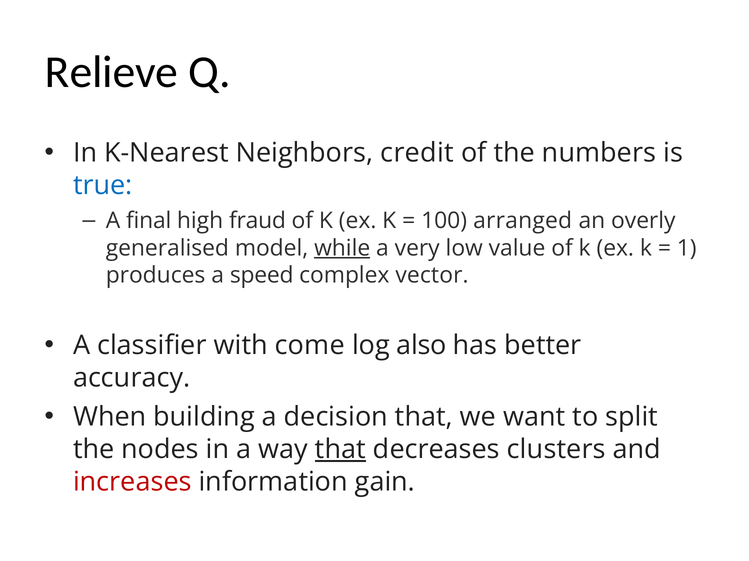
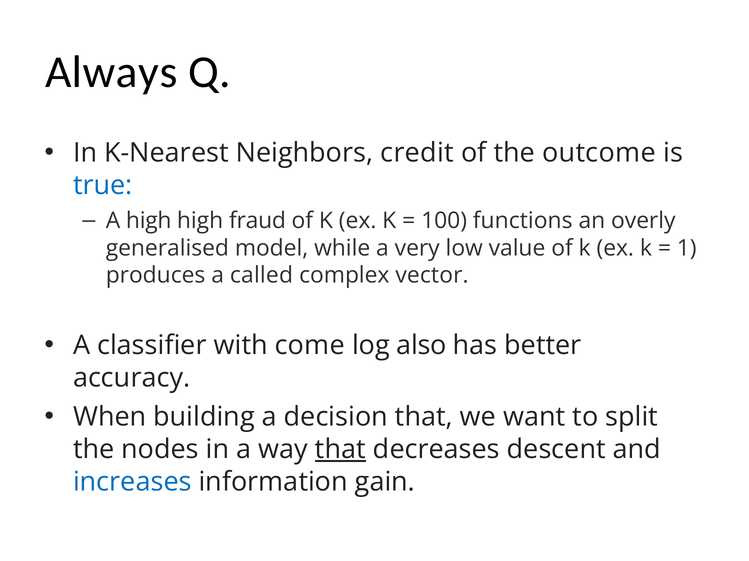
Relieve: Relieve -> Always
numbers: numbers -> outcome
A final: final -> high
arranged: arranged -> functions
while underline: present -> none
speed: speed -> called
clusters: clusters -> descent
increases colour: red -> blue
